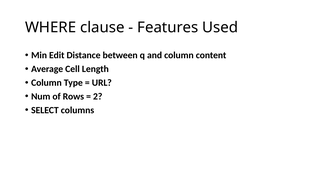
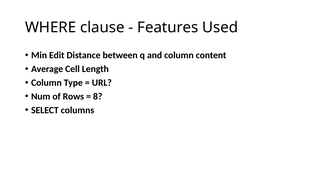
2: 2 -> 8
